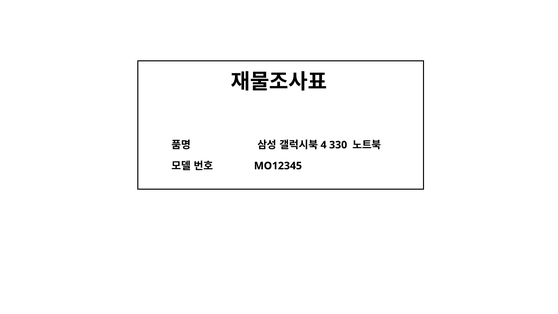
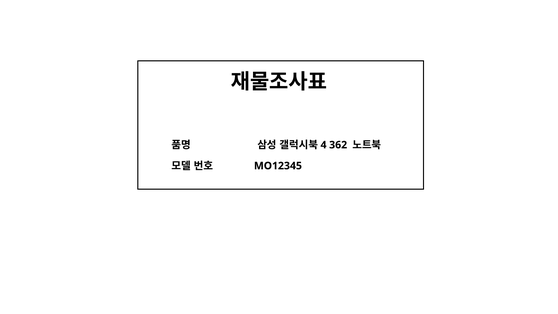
330: 330 -> 362
